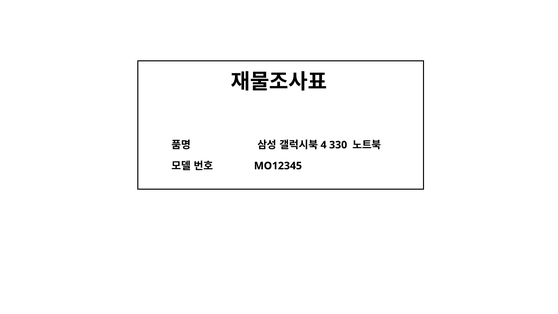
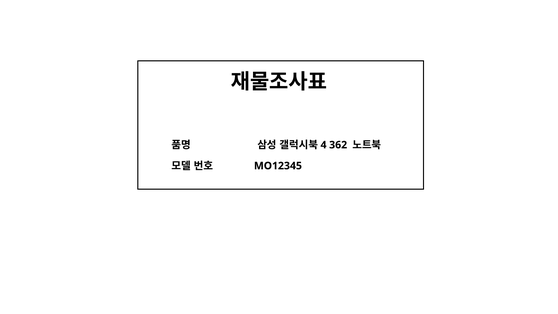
330: 330 -> 362
